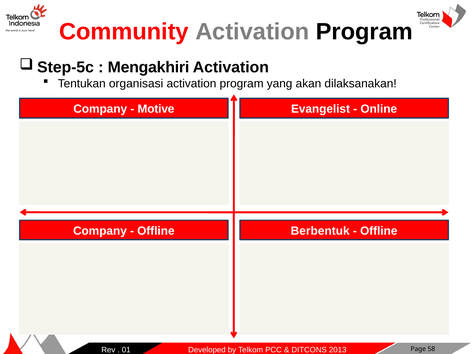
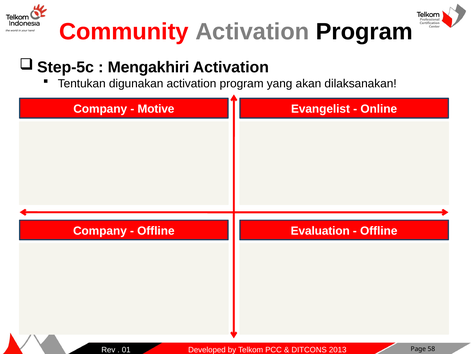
organisasi: organisasi -> digunakan
Berbentuk: Berbentuk -> Evaluation
